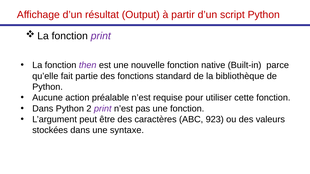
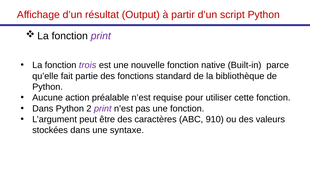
then: then -> trois
923: 923 -> 910
